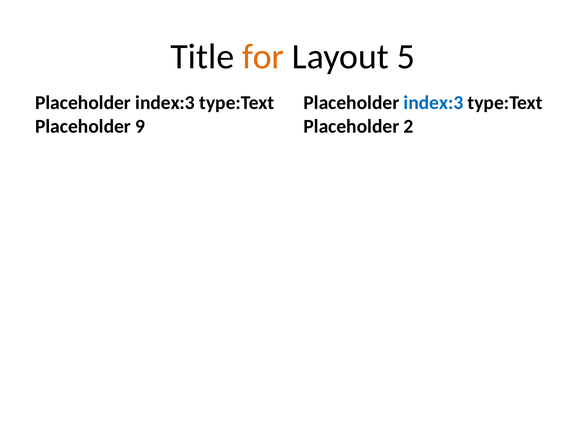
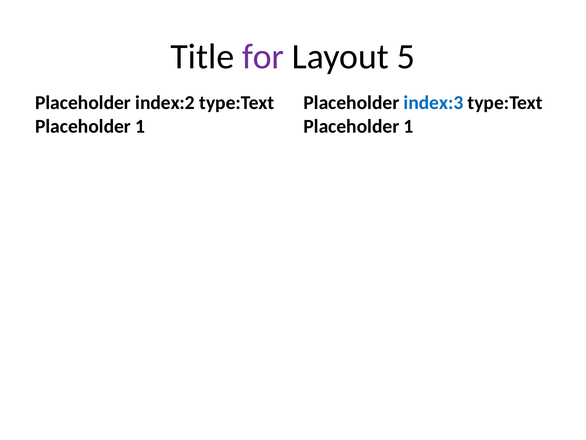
for colour: orange -> purple
index:3 at (165, 103): index:3 -> index:2
9 at (140, 126): 9 -> 1
2 at (409, 126): 2 -> 1
